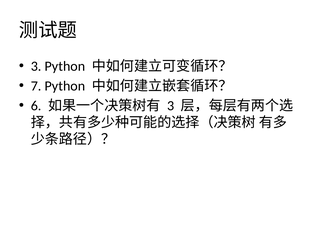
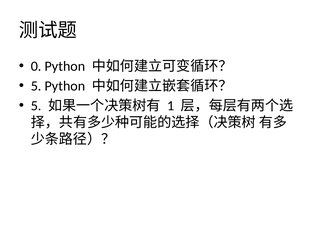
3 at (36, 66): 3 -> 0
7 at (36, 86): 7 -> 5
6 at (36, 106): 6 -> 5
3 at (171, 106): 3 -> 1
